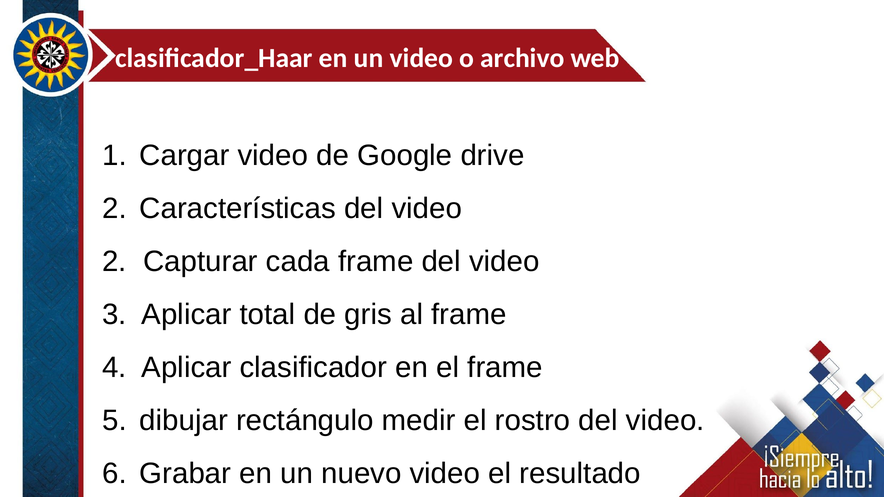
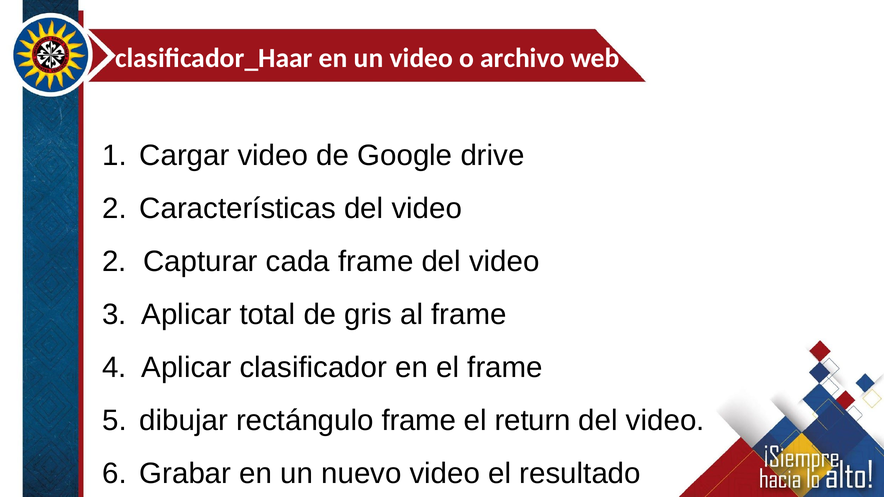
rectángulo medir: medir -> frame
rostro: rostro -> return
